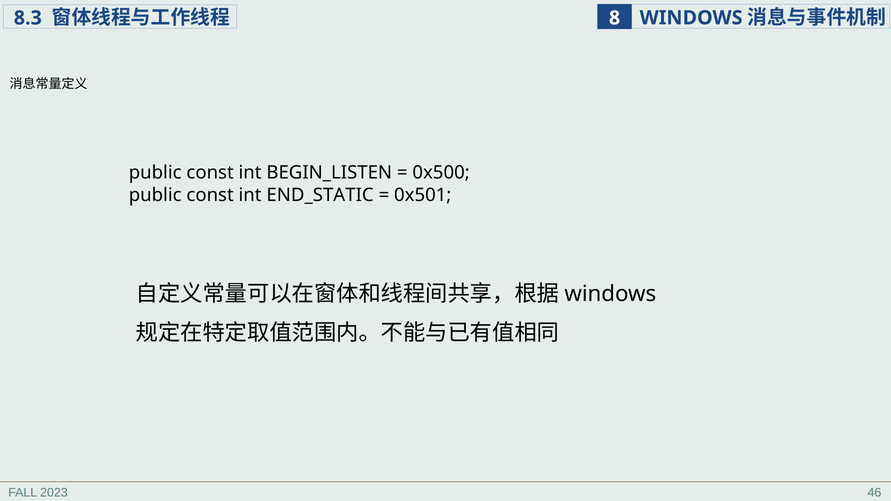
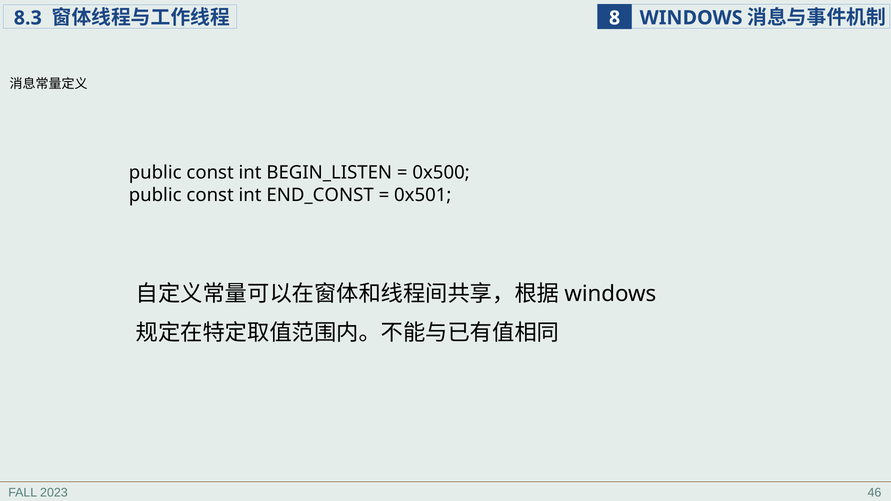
END_STATIC: END_STATIC -> END_CONST
